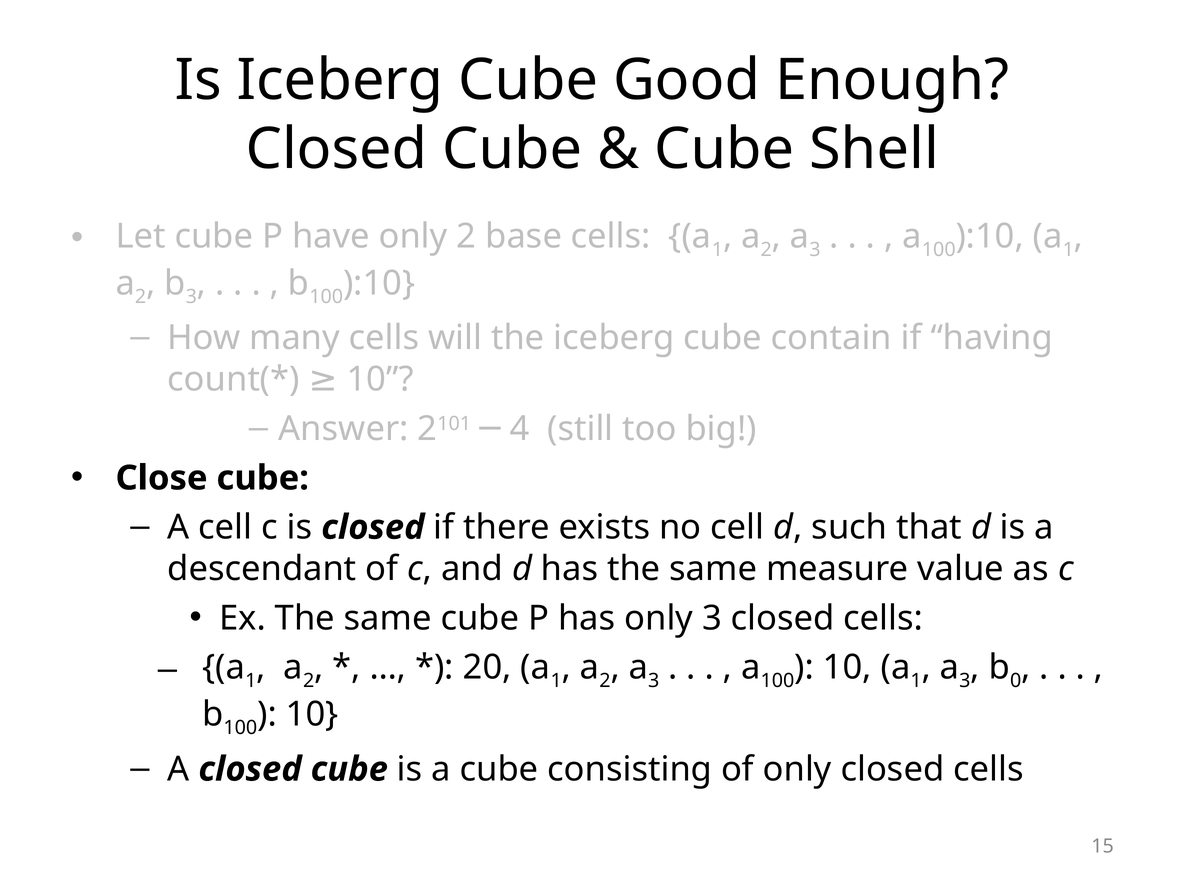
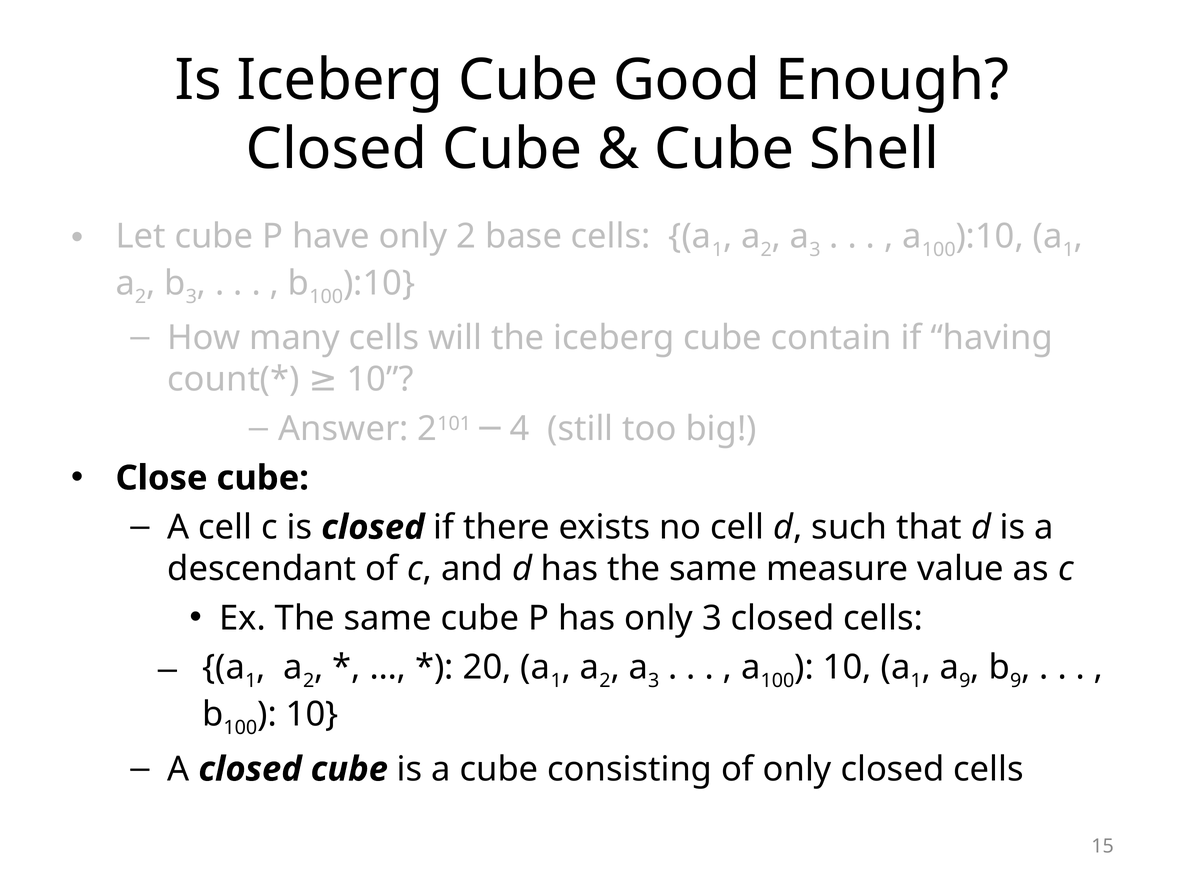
3 at (965, 681): 3 -> 9
0 at (1016, 681): 0 -> 9
